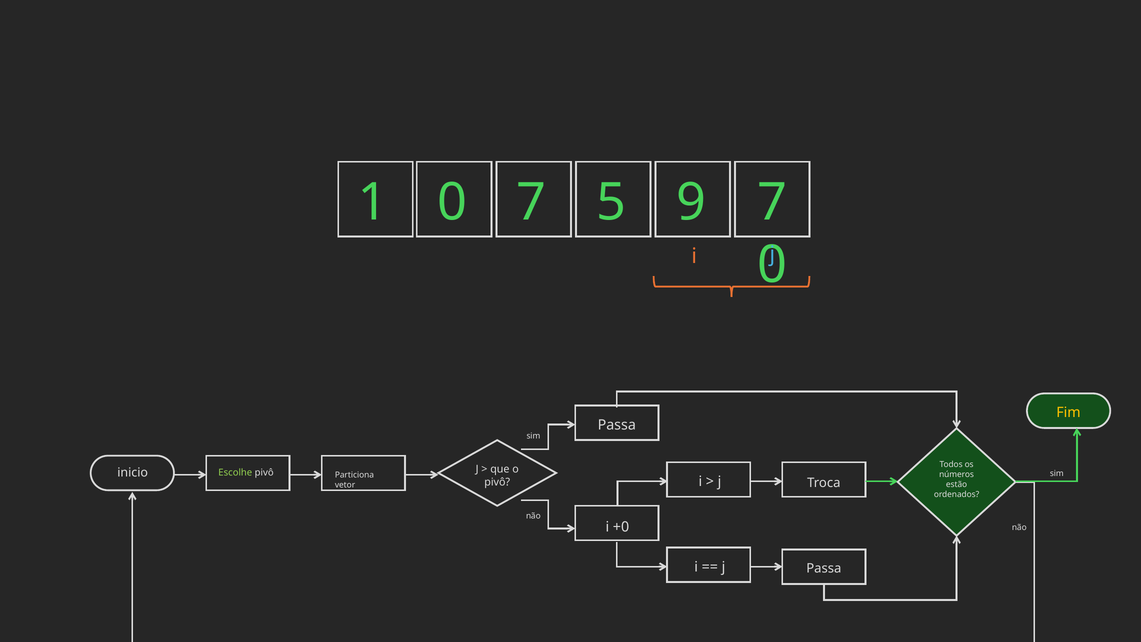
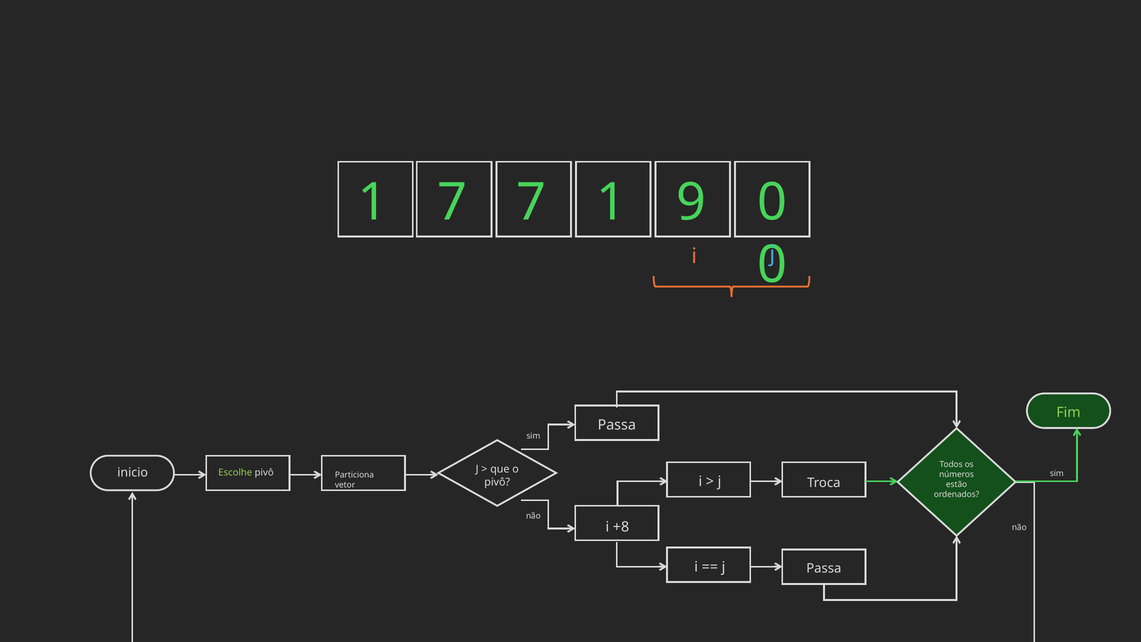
1 0: 0 -> 7
7 5: 5 -> 1
9 7: 7 -> 0
Fim colour: yellow -> light green
+0: +0 -> +8
